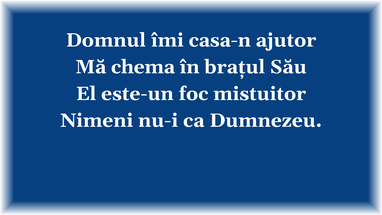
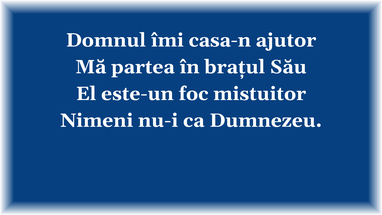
chema: chema -> partea
